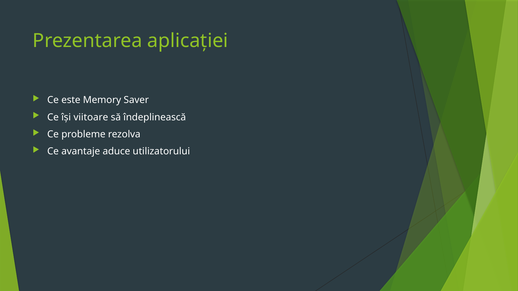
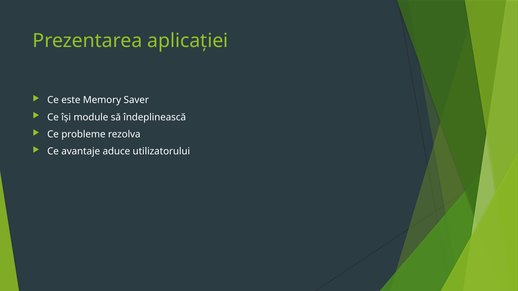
viitoare: viitoare -> module
